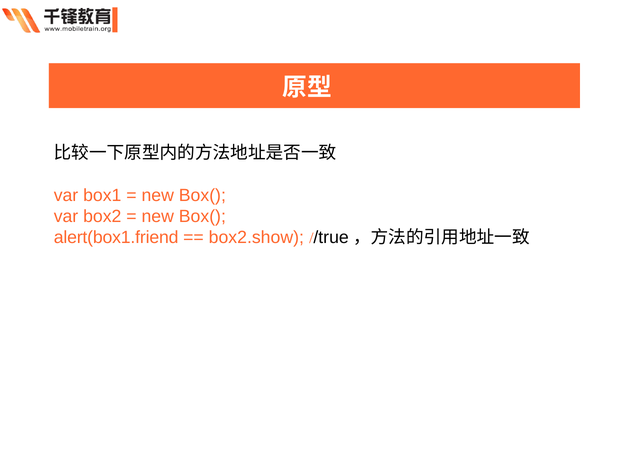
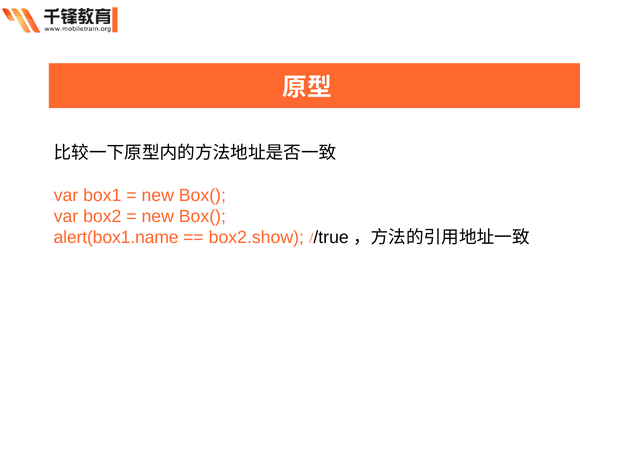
alert(box1.friend: alert(box1.friend -> alert(box1.name
